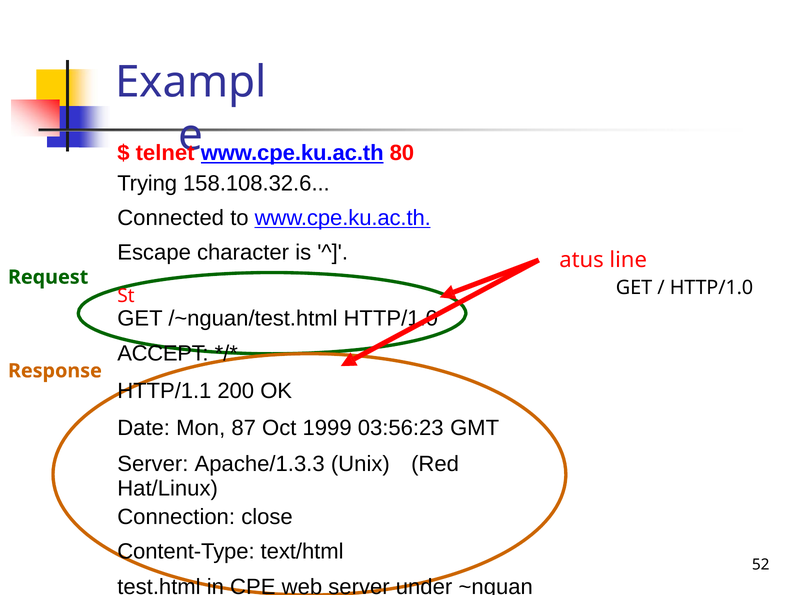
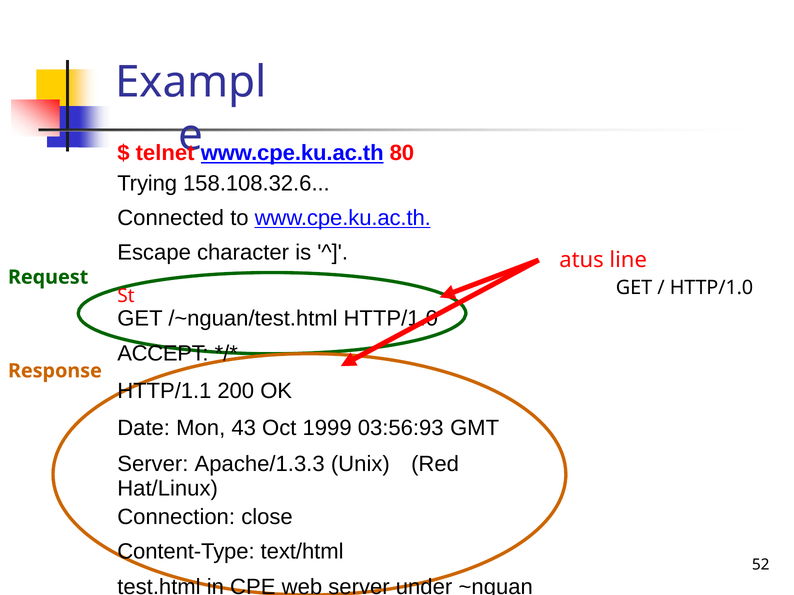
87: 87 -> 43
03:56:23: 03:56:23 -> 03:56:93
